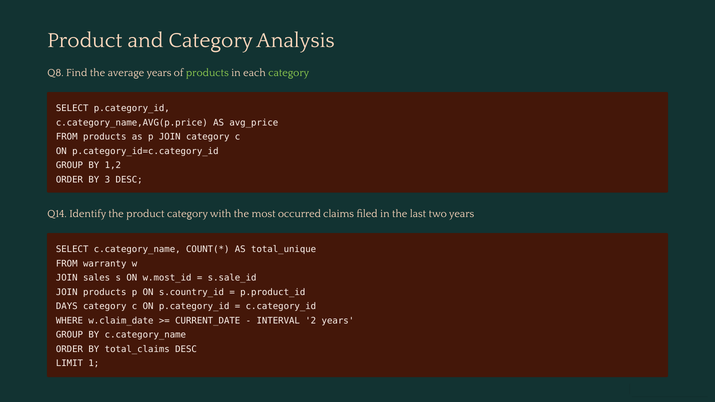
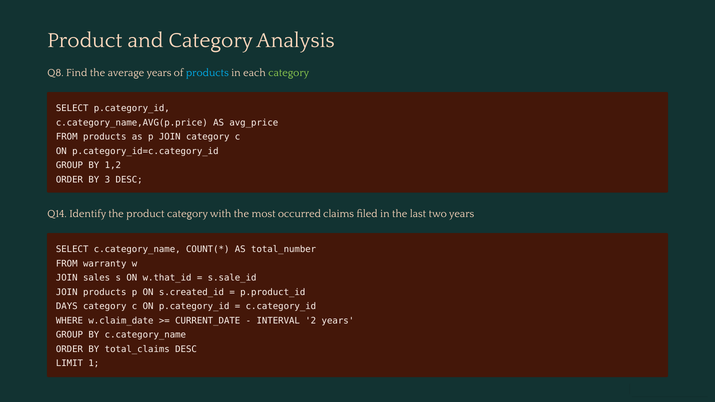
products at (207, 73) colour: light green -> light blue
total_unique: total_unique -> total_number
w.most_id: w.most_id -> w.that_id
s.country_id: s.country_id -> s.created_id
